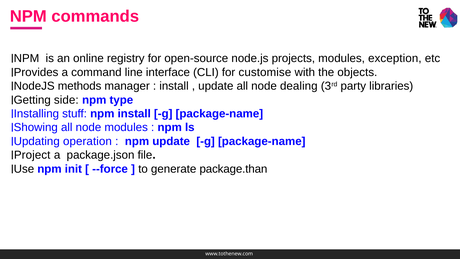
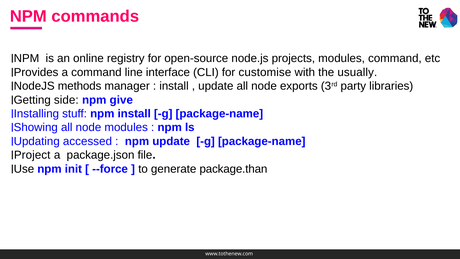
modules exception: exception -> command
objects: objects -> usually
dealing: dealing -> exports
type: type -> give
operation: operation -> accessed
